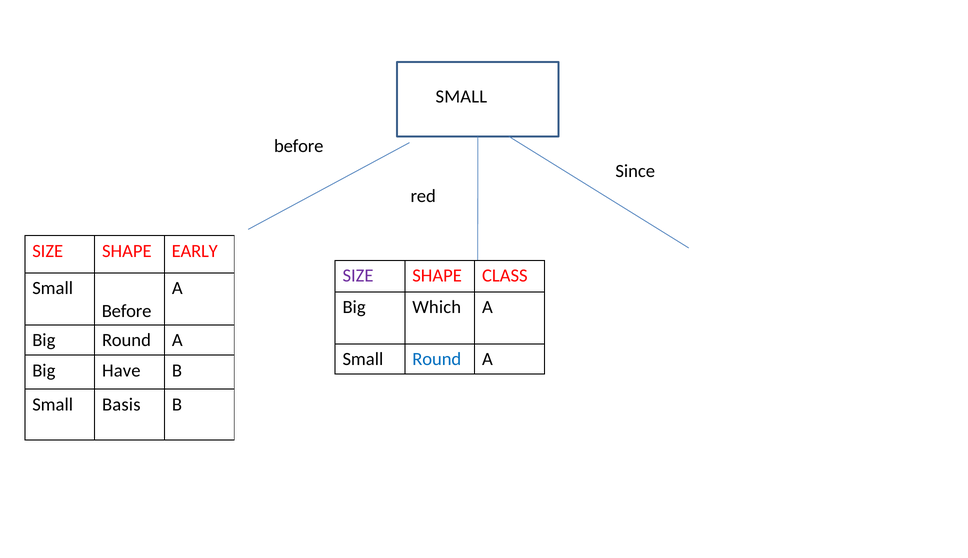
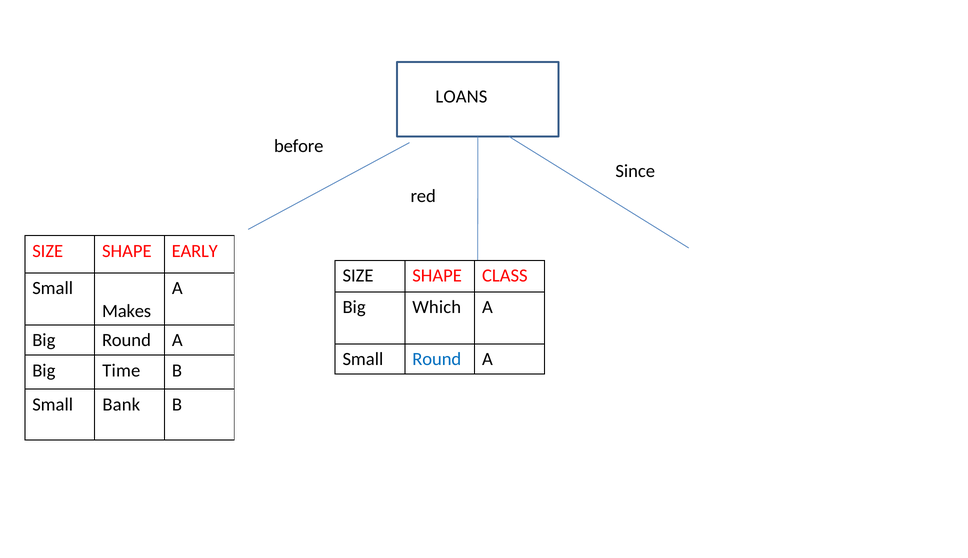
SMALL at (461, 97): SMALL -> LOANS
SIZE at (358, 276) colour: purple -> black
Before at (127, 311): Before -> Makes
Have: Have -> Time
Basis: Basis -> Bank
